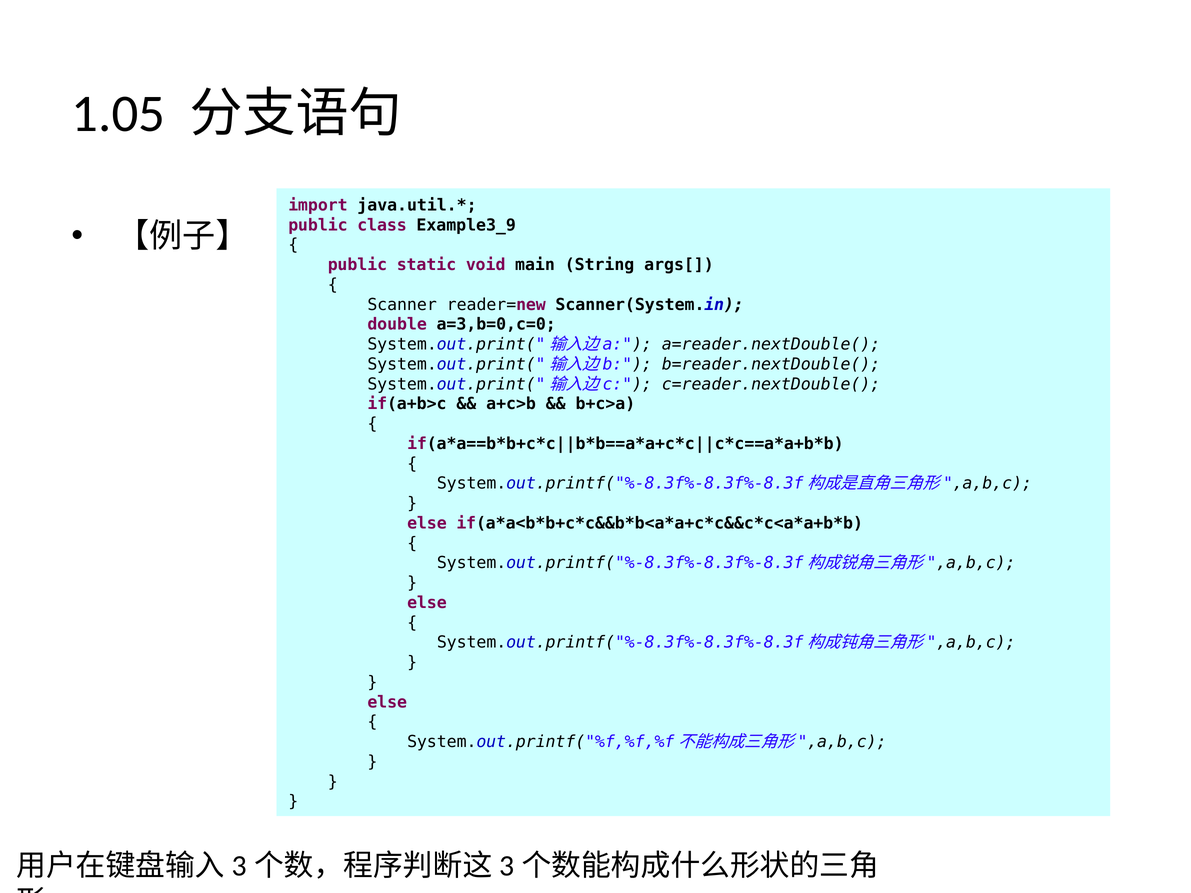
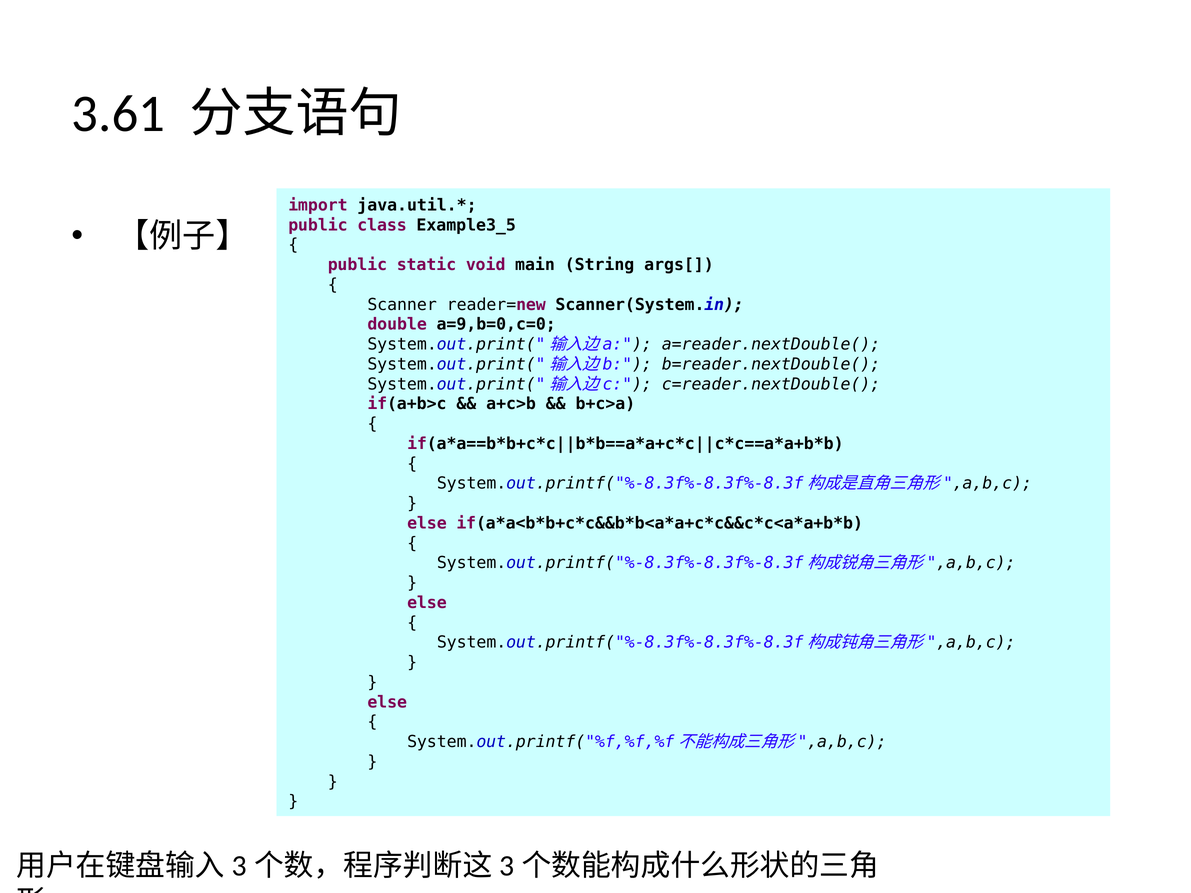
1.05: 1.05 -> 3.61
Example3_9: Example3_9 -> Example3_5
a=3,b=0,c=0: a=3,b=0,c=0 -> a=9,b=0,c=0
